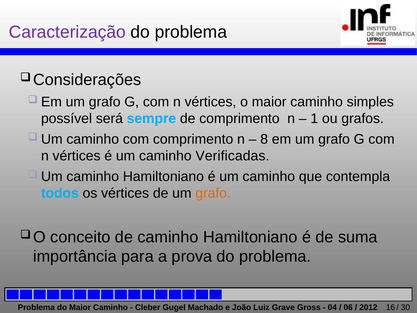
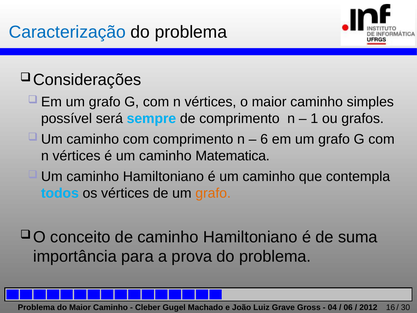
Caracterização colour: purple -> blue
8: 8 -> 6
Verificadas: Verificadas -> Matematica
